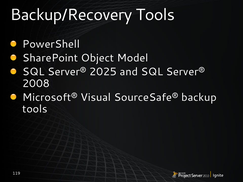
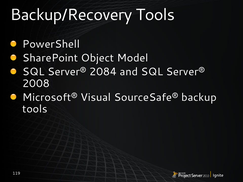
2025: 2025 -> 2084
